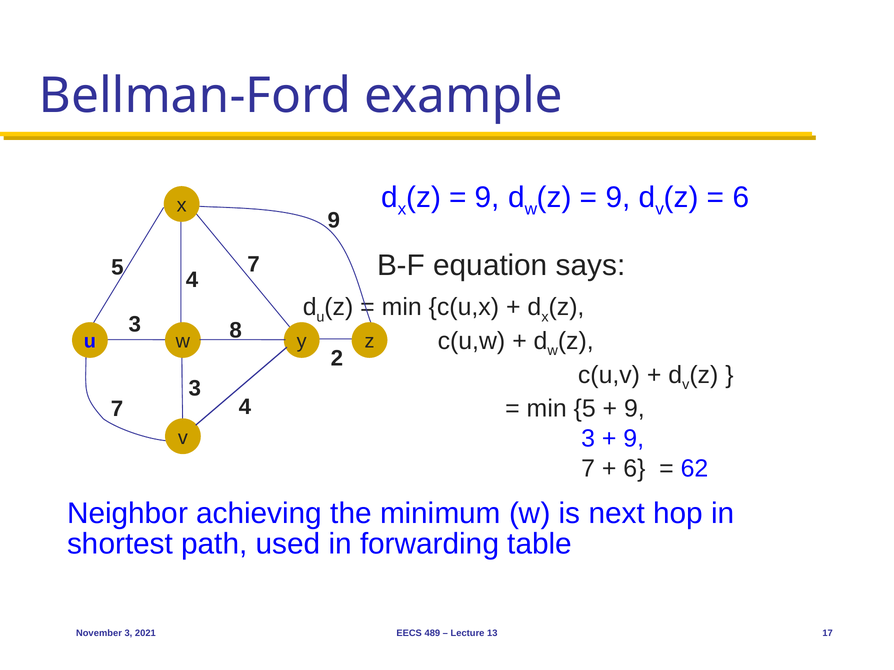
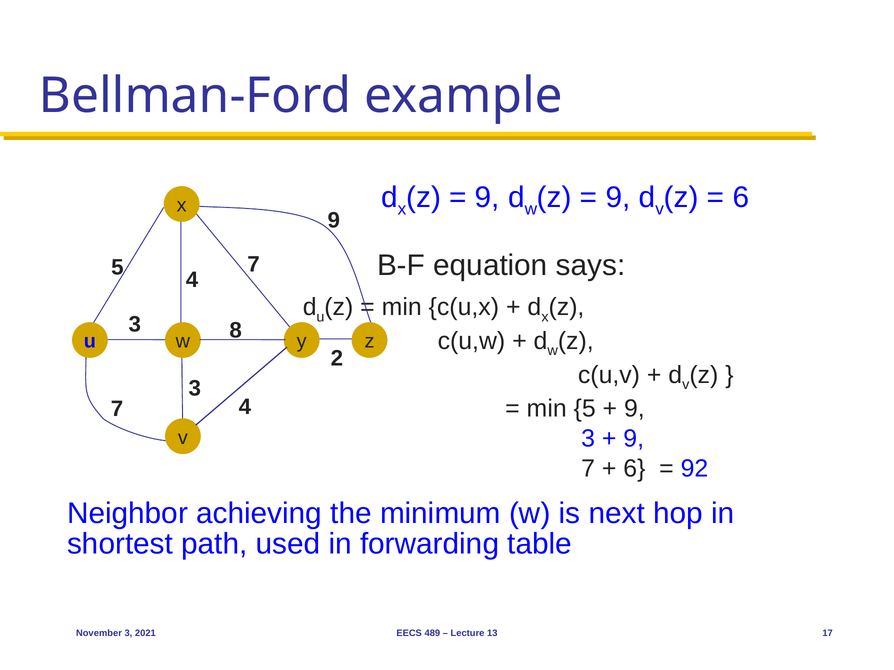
62: 62 -> 92
